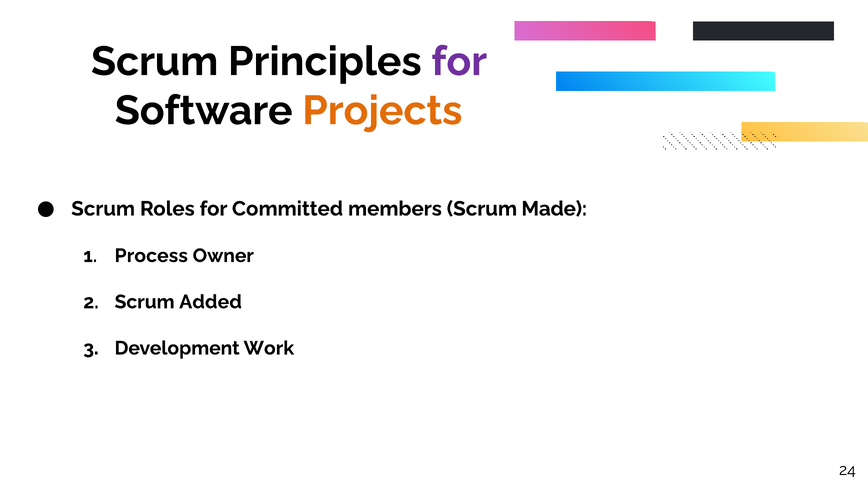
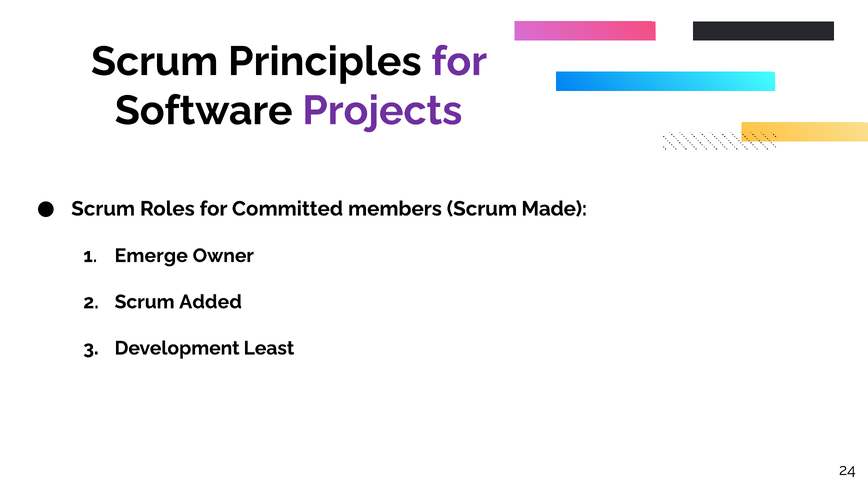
Projects colour: orange -> purple
Process: Process -> Emerge
Work: Work -> Least
